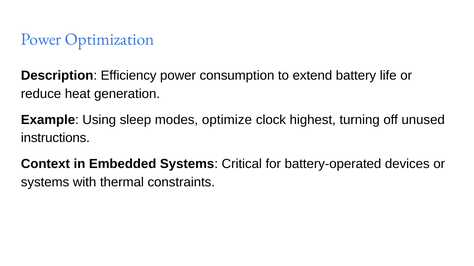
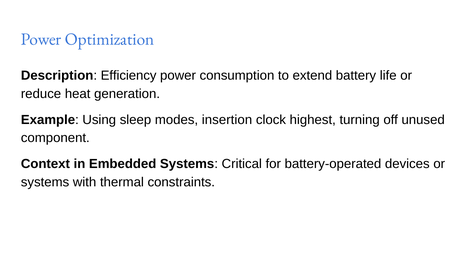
optimize: optimize -> insertion
instructions: instructions -> component
